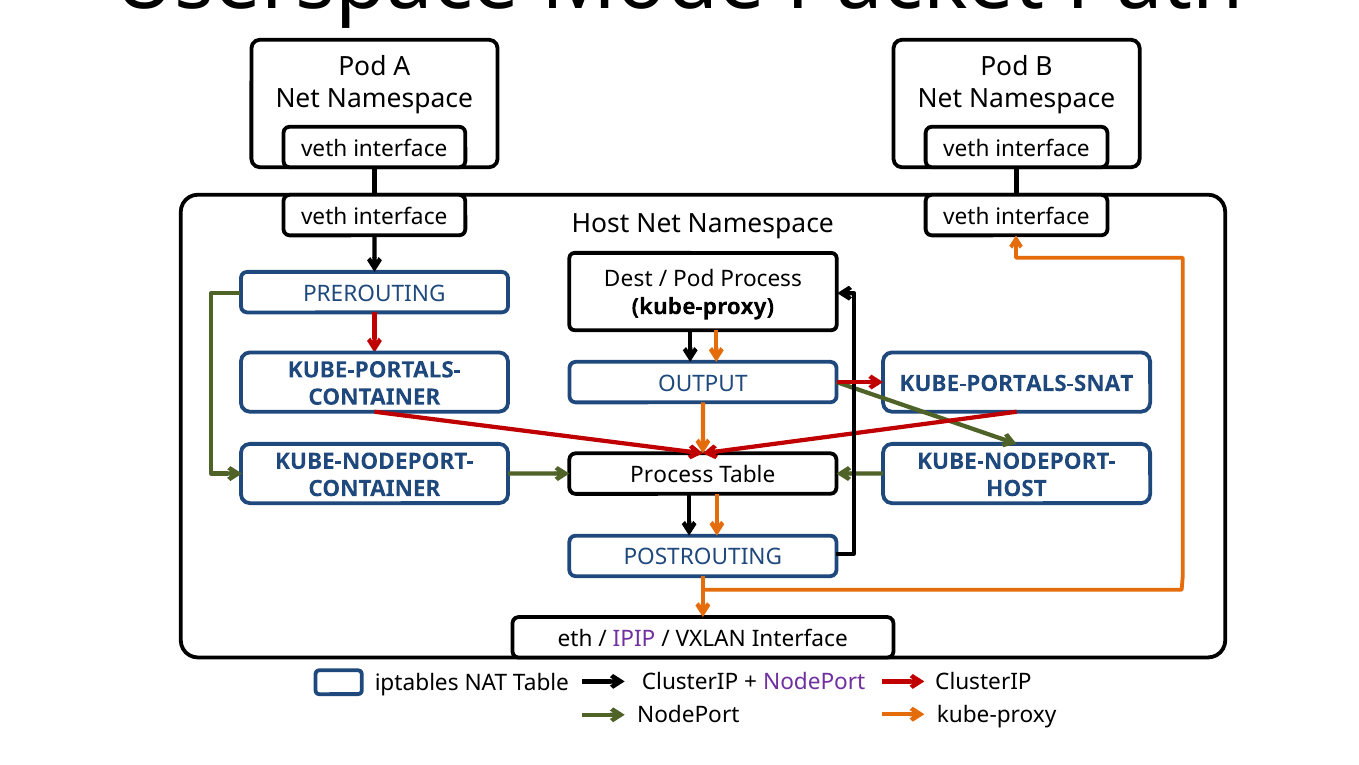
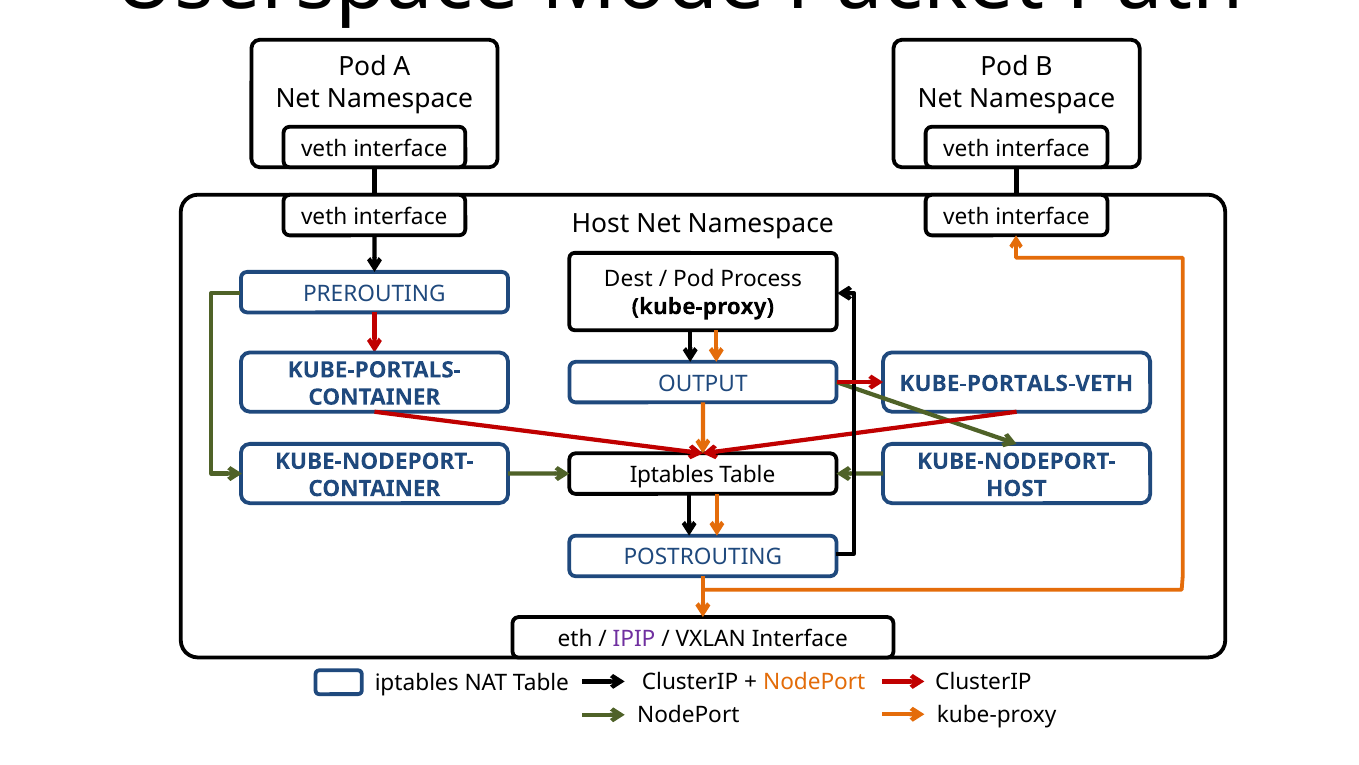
KUBE-PORTALS-SNAT: KUBE-PORTALS-SNAT -> KUBE-PORTALS-VETH
Process at (672, 475): Process -> Iptables
NodePort at (814, 682) colour: purple -> orange
